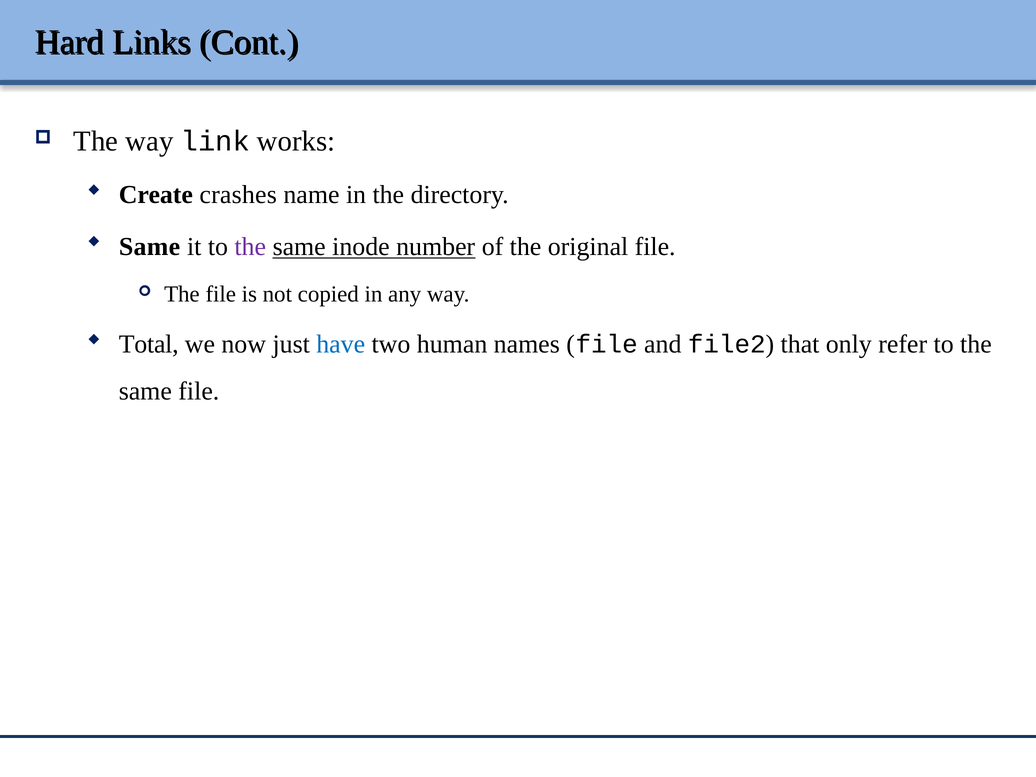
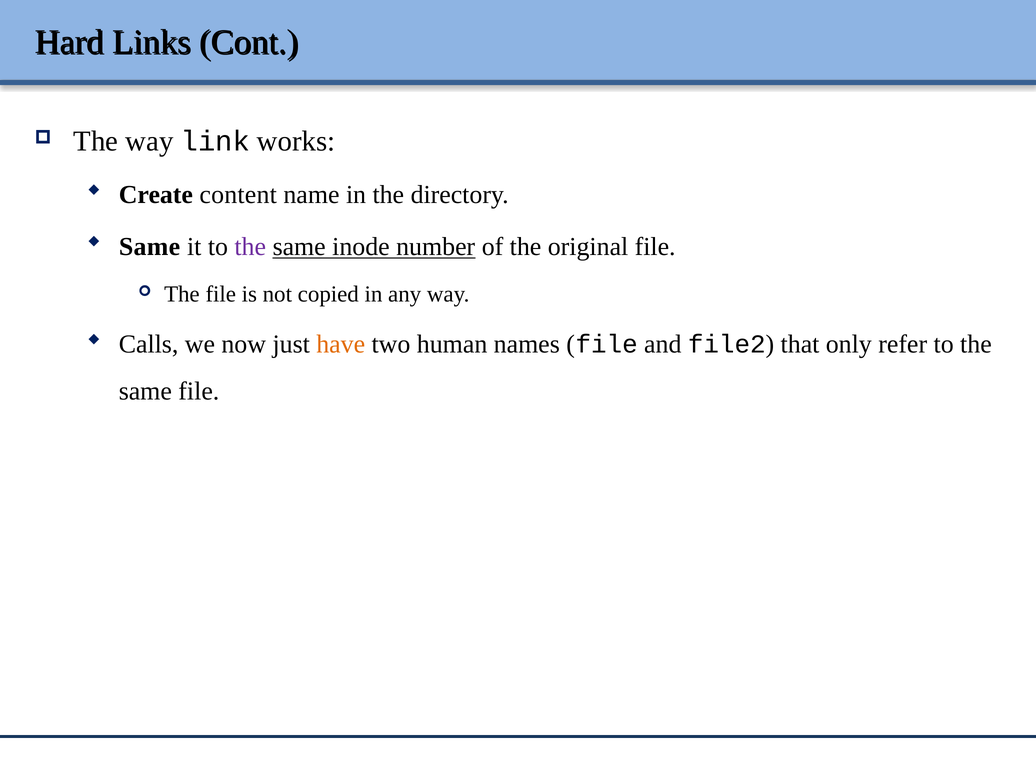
crashes: crashes -> content
Total: Total -> Calls
have colour: blue -> orange
